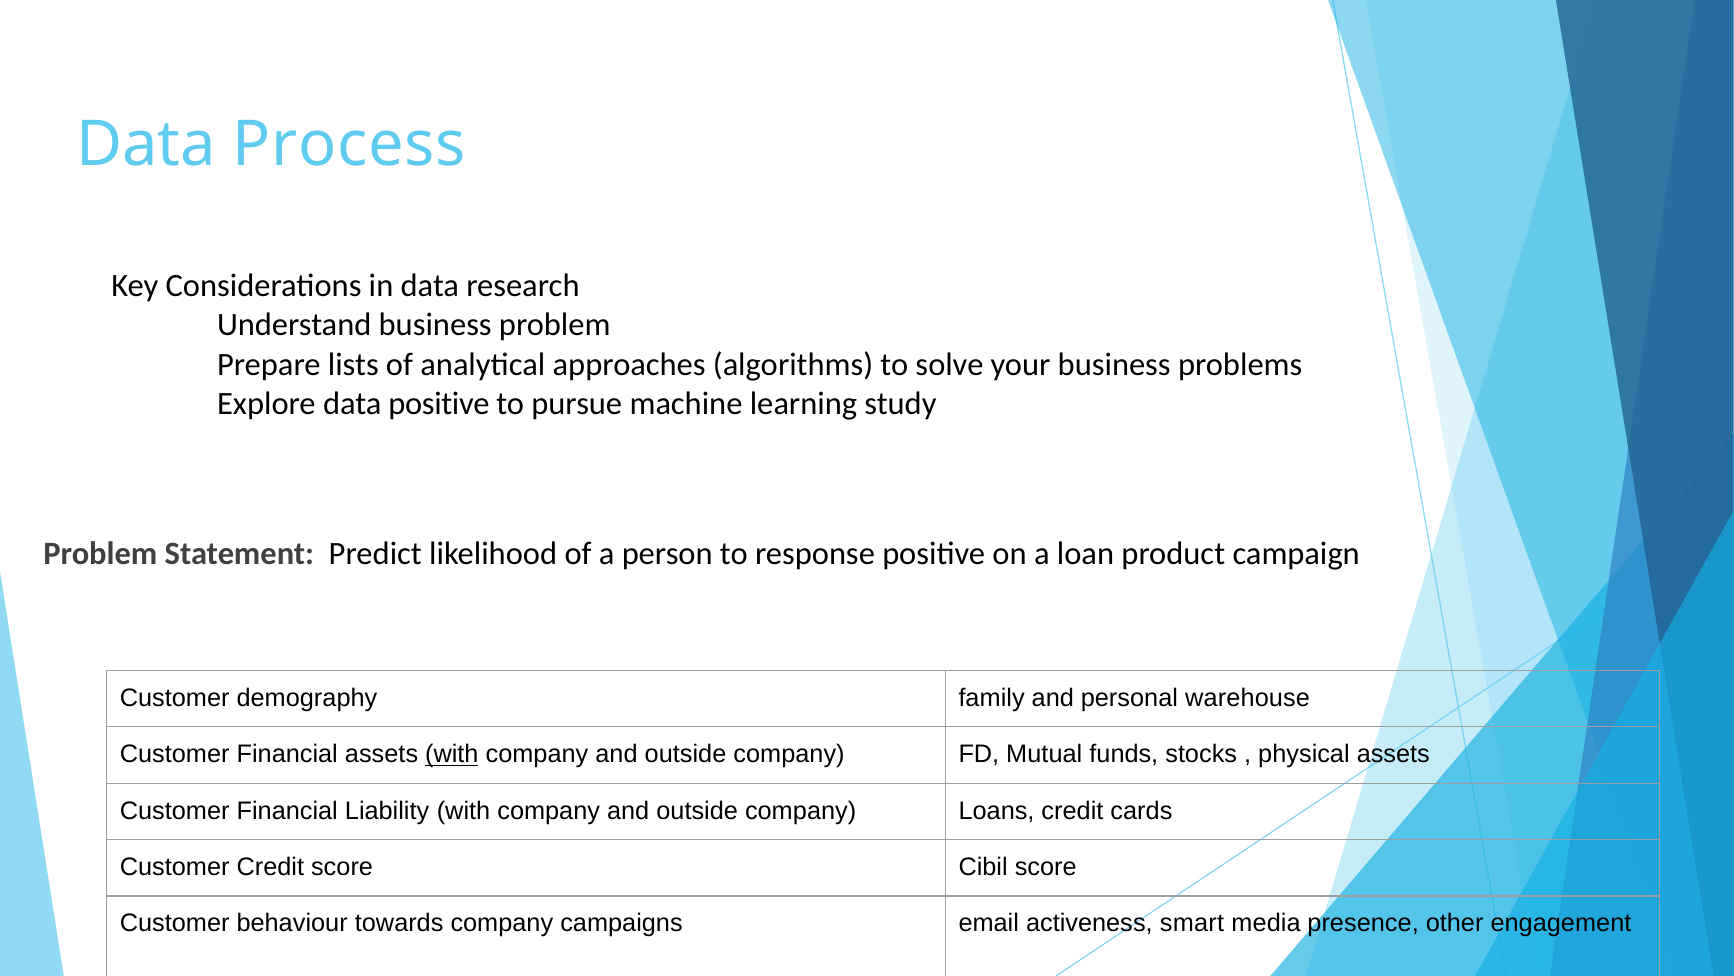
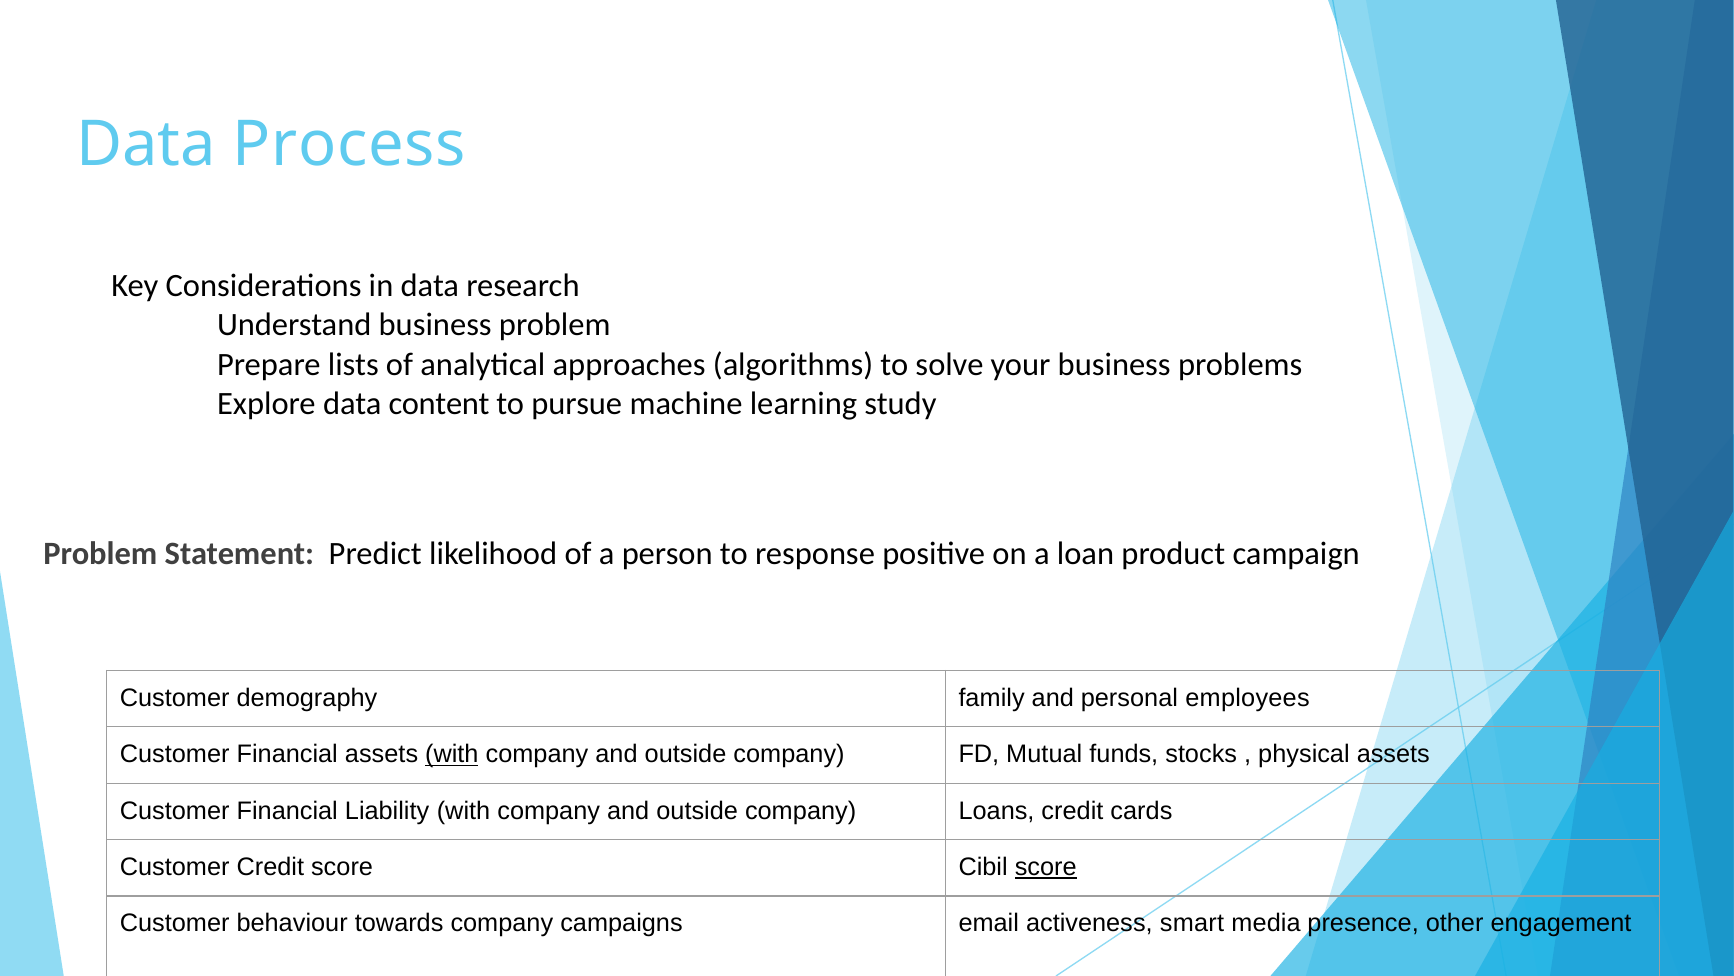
data positive: positive -> content
warehouse: warehouse -> employees
score at (1046, 867) underline: none -> present
